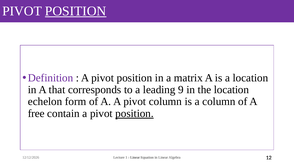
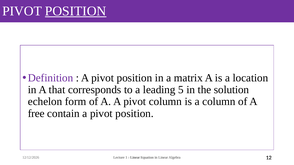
9: 9 -> 5
the location: location -> solution
position at (135, 114) underline: present -> none
